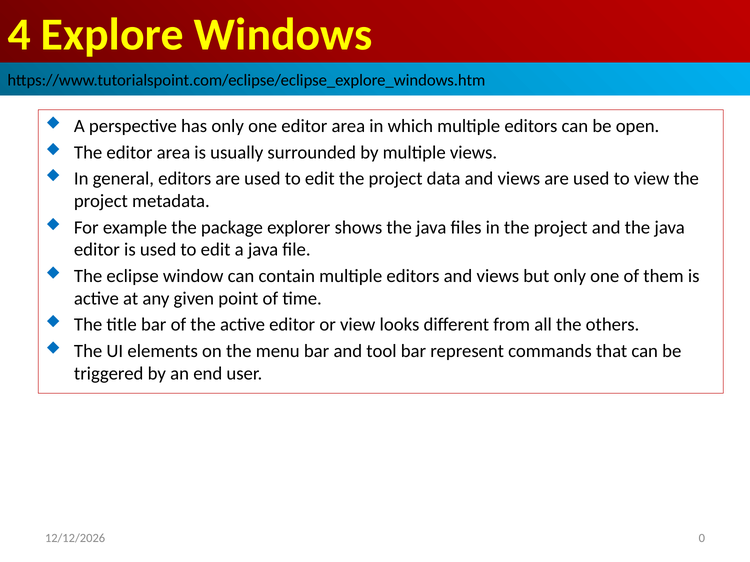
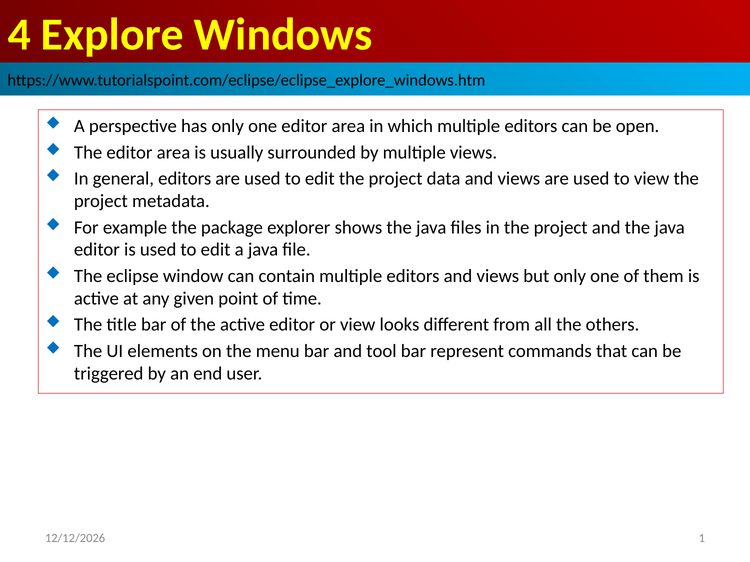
0: 0 -> 1
